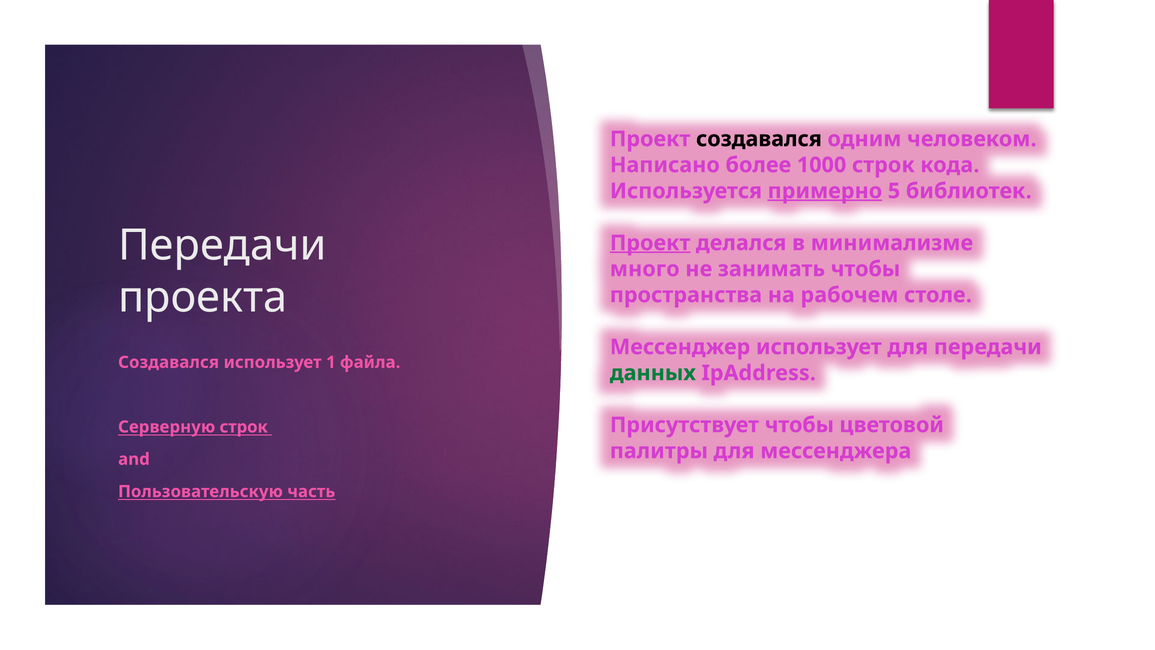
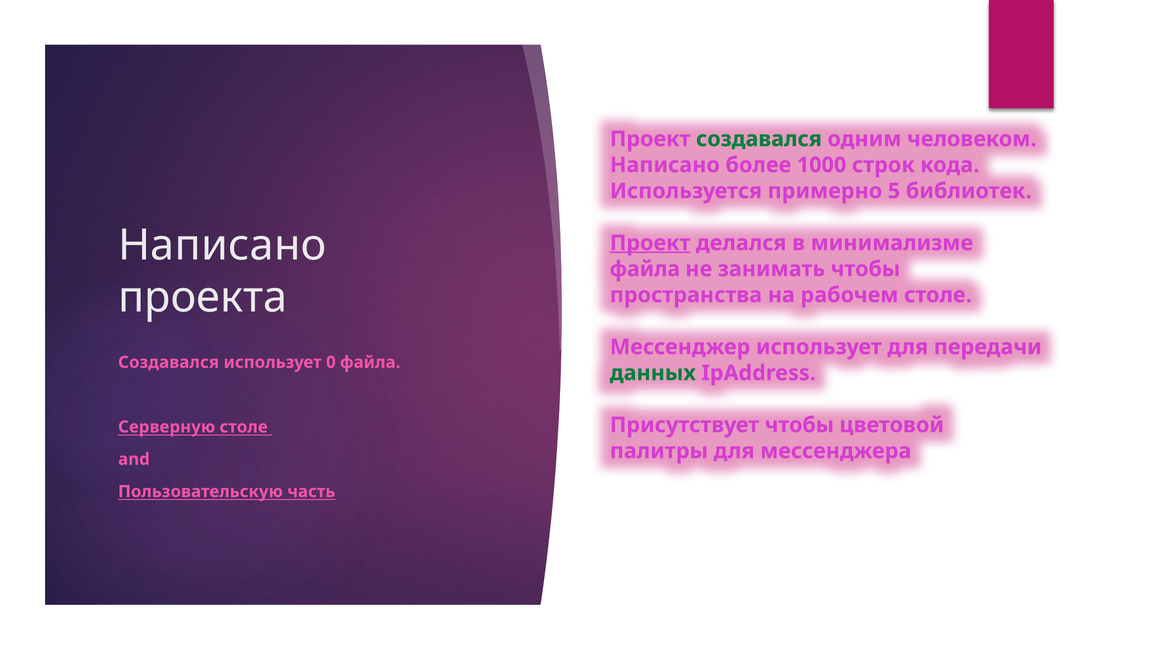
создавался at (759, 139) colour: black -> green
примерно underline: present -> none
Передачи at (222, 246): Передачи -> Написано
много at (645, 269): много -> файла
1: 1 -> 0
Серверную строк: строк -> столе
